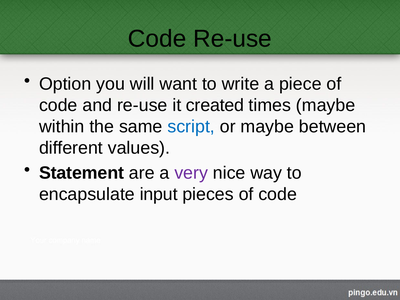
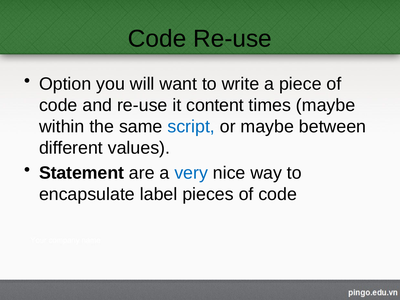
created: created -> content
very colour: purple -> blue
input: input -> label
